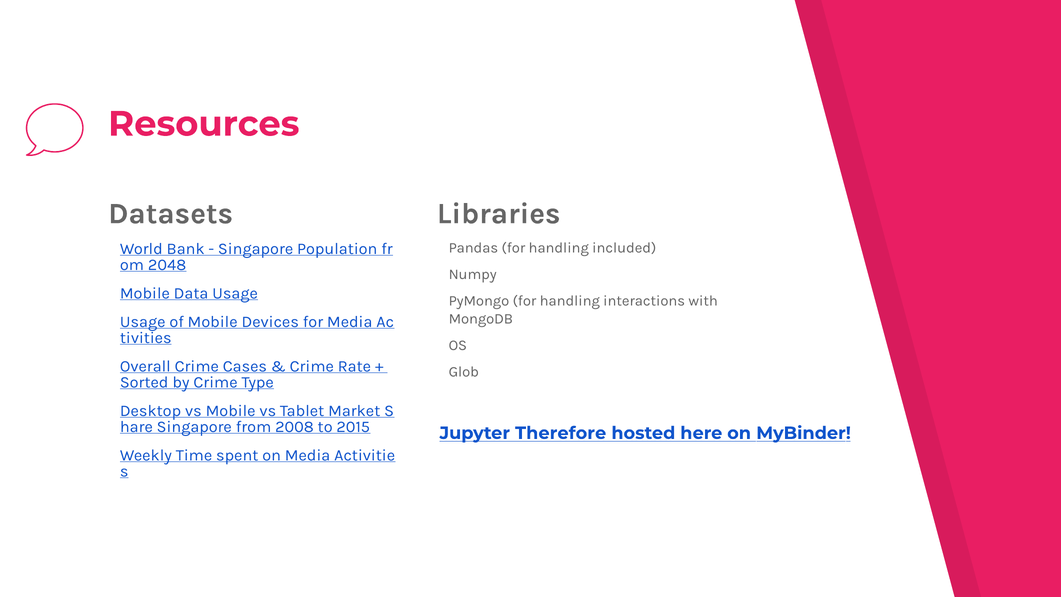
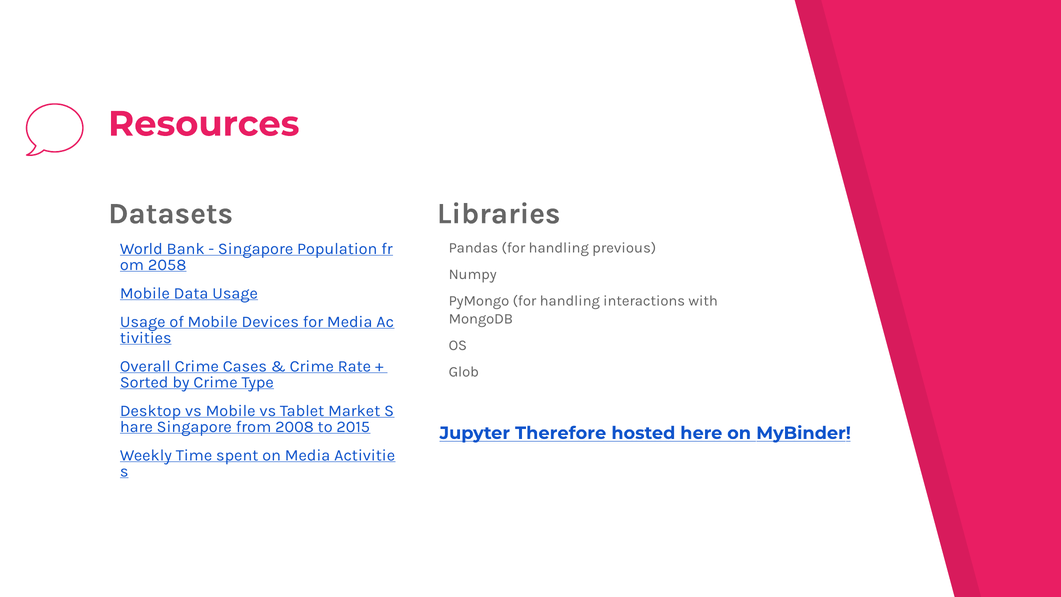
included: included -> previous
2048: 2048 -> 2058
